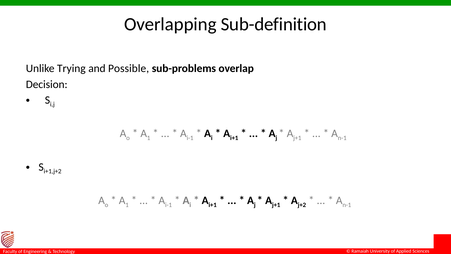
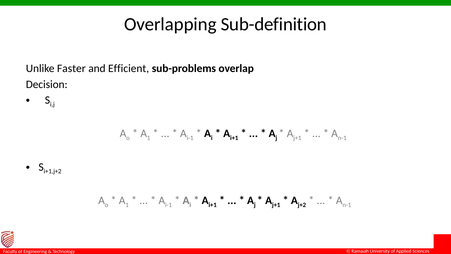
Trying: Trying -> Faster
Possible: Possible -> Efficient
